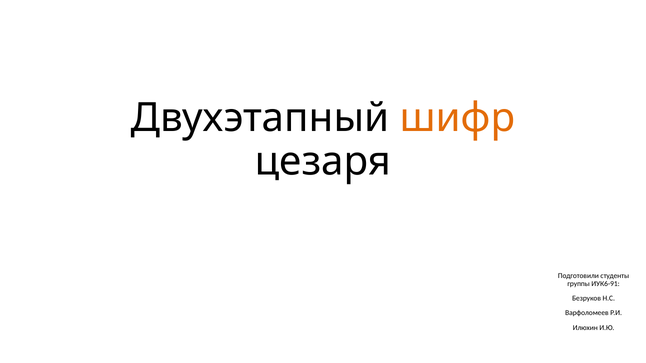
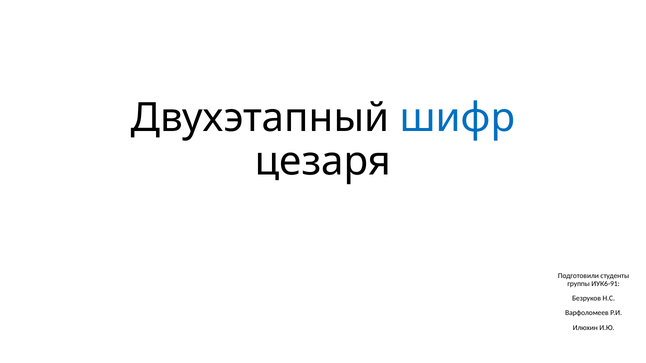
шифр colour: orange -> blue
